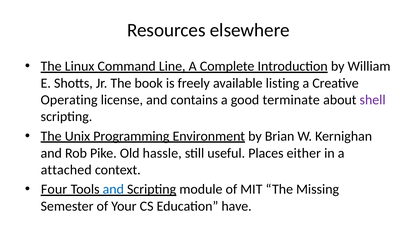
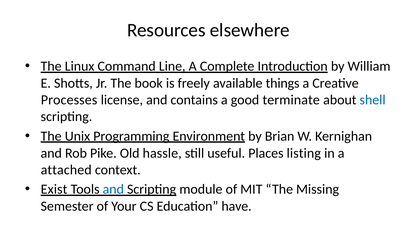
listing: listing -> things
Operating: Operating -> Processes
shell colour: purple -> blue
either: either -> listing
Four: Four -> Exist
